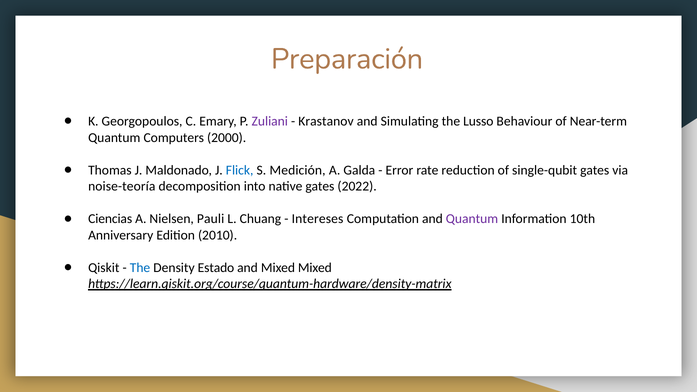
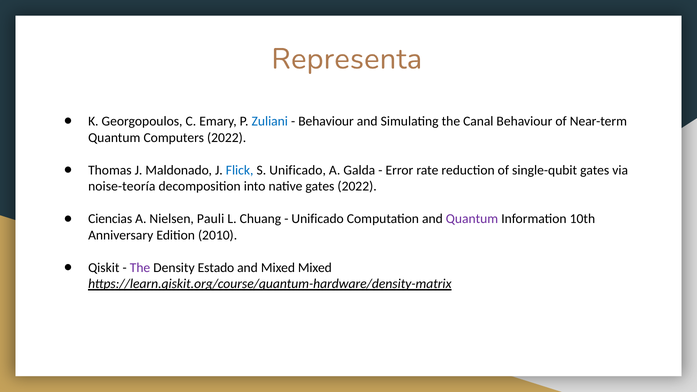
Preparación: Preparación -> Representa
Zuliani colour: purple -> blue
Krastanov at (326, 121): Krastanov -> Behaviour
Lusso: Lusso -> Canal
Computers 2000: 2000 -> 2022
S Medición: Medición -> Unificado
Intereses at (318, 219): Intereses -> Unificado
The at (140, 268) colour: blue -> purple
